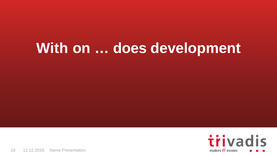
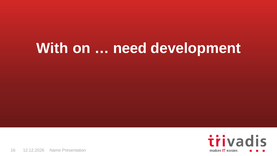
does: does -> need
